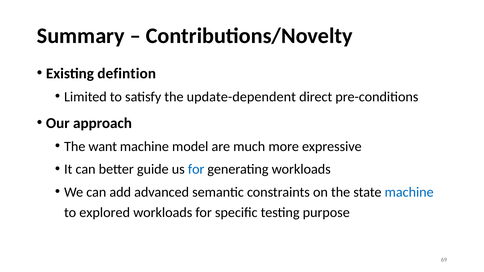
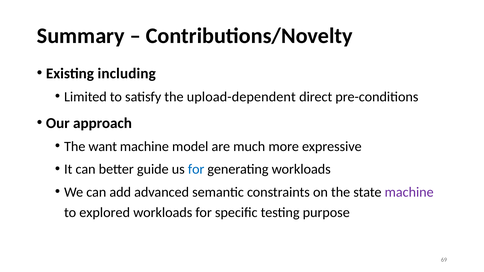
defintion: defintion -> including
update-dependent: update-dependent -> upload-dependent
machine at (409, 192) colour: blue -> purple
